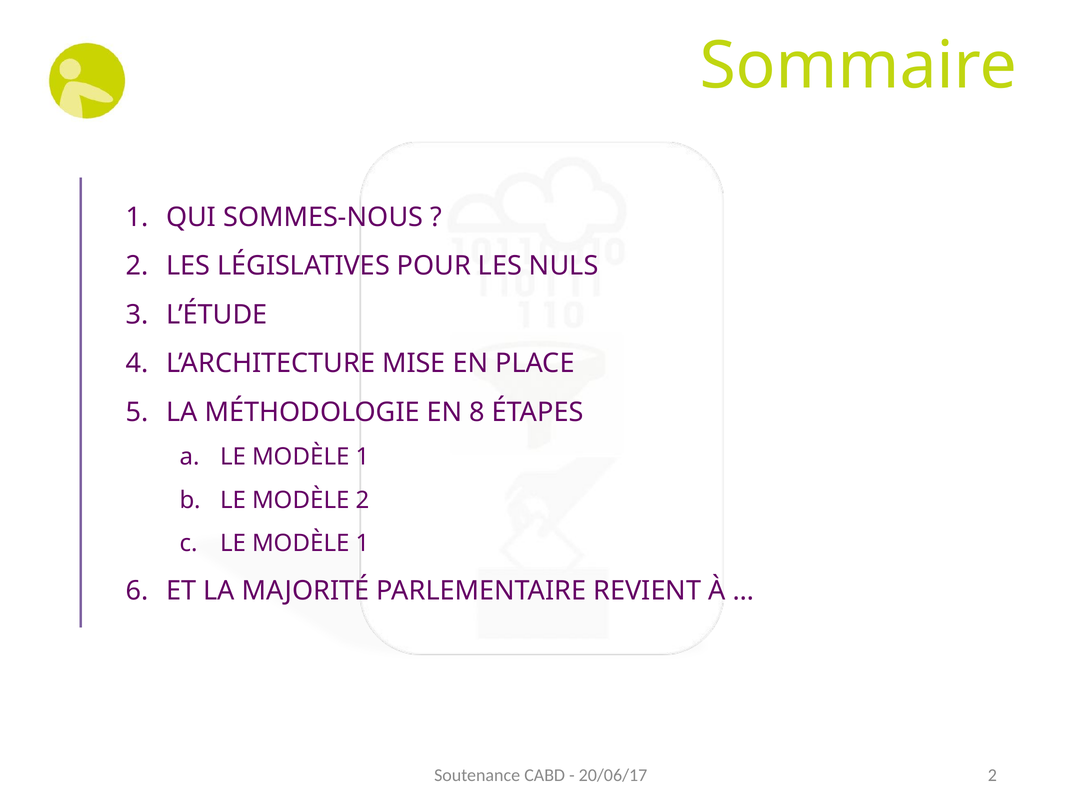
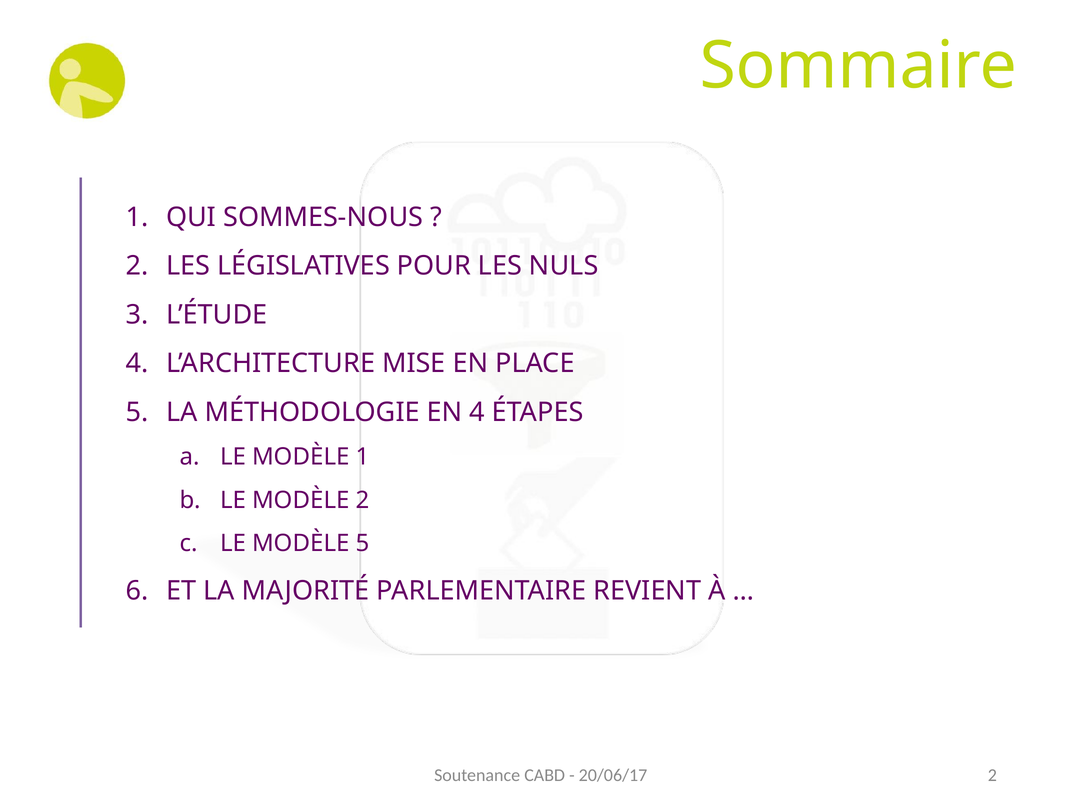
EN 8: 8 -> 4
1 at (362, 543): 1 -> 5
